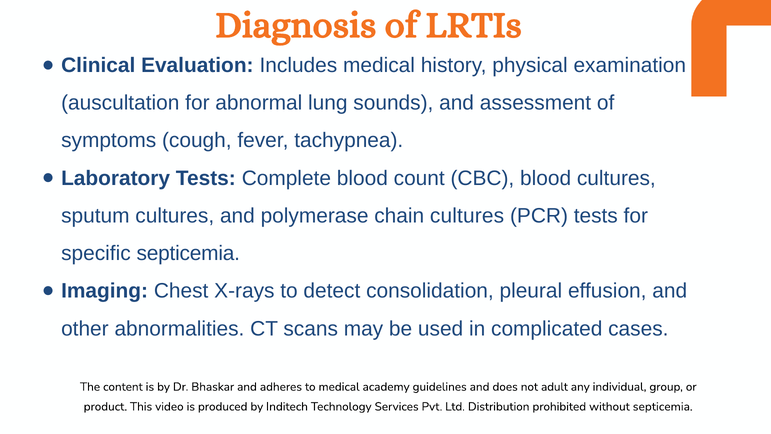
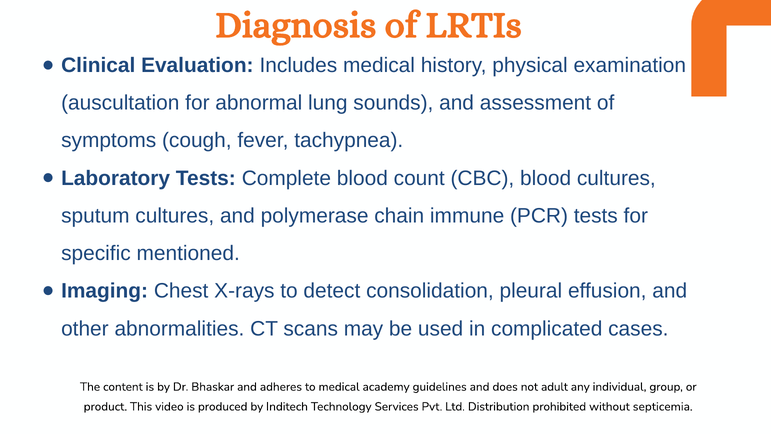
chain cultures: cultures -> immune
specific septicemia: septicemia -> mentioned
